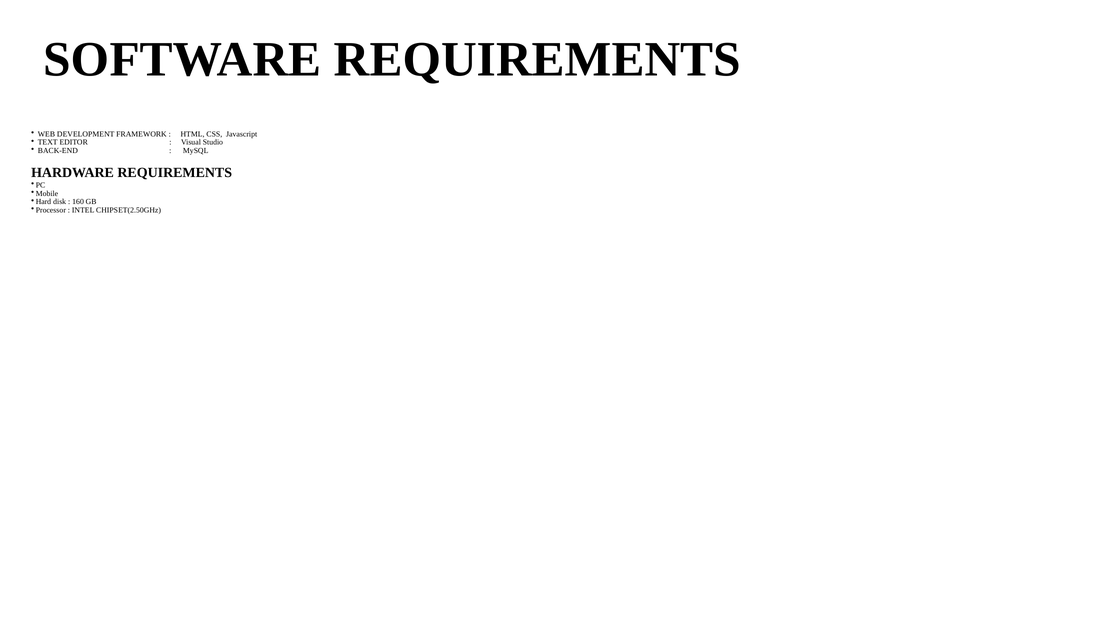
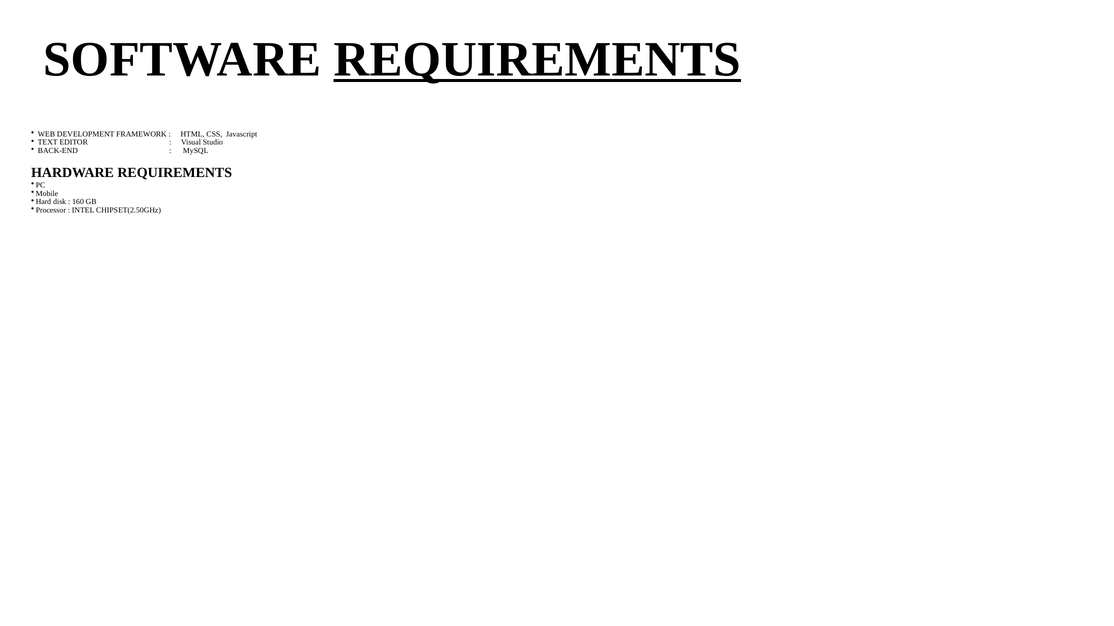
REQUIREMENTS at (537, 59) underline: none -> present
